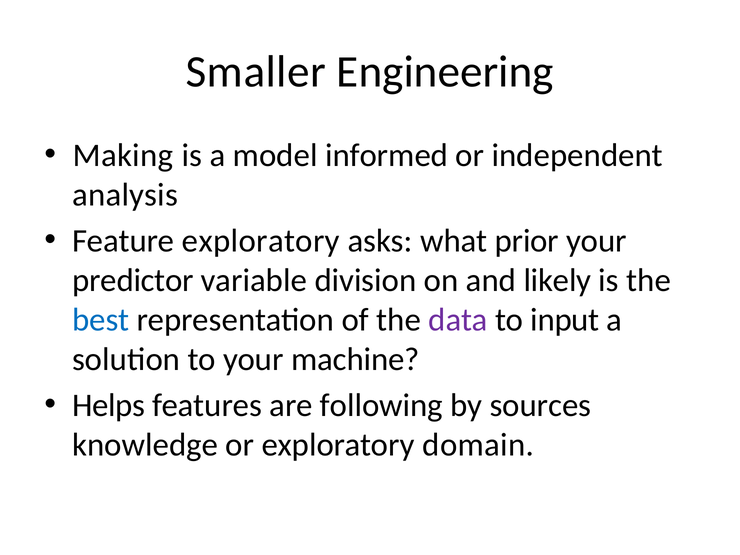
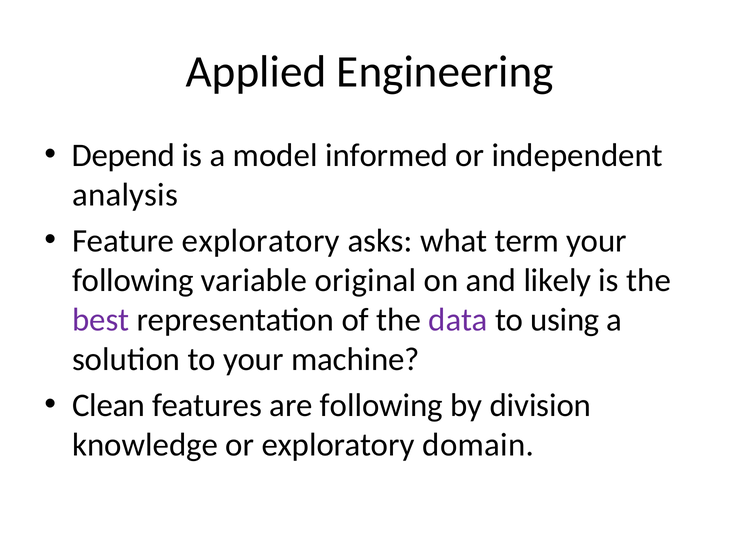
Smaller: Smaller -> Applied
Making: Making -> Depend
prior: prior -> term
predictor at (133, 280): predictor -> following
division: division -> original
best colour: blue -> purple
input: input -> using
Helps: Helps -> Clean
sources: sources -> division
